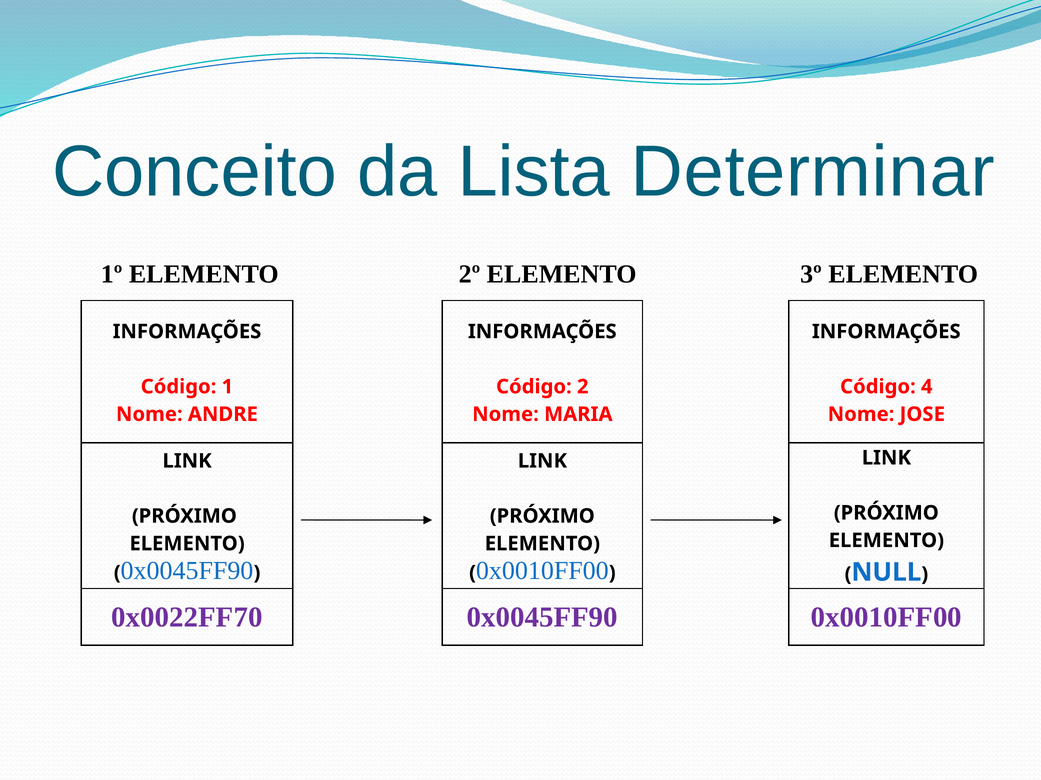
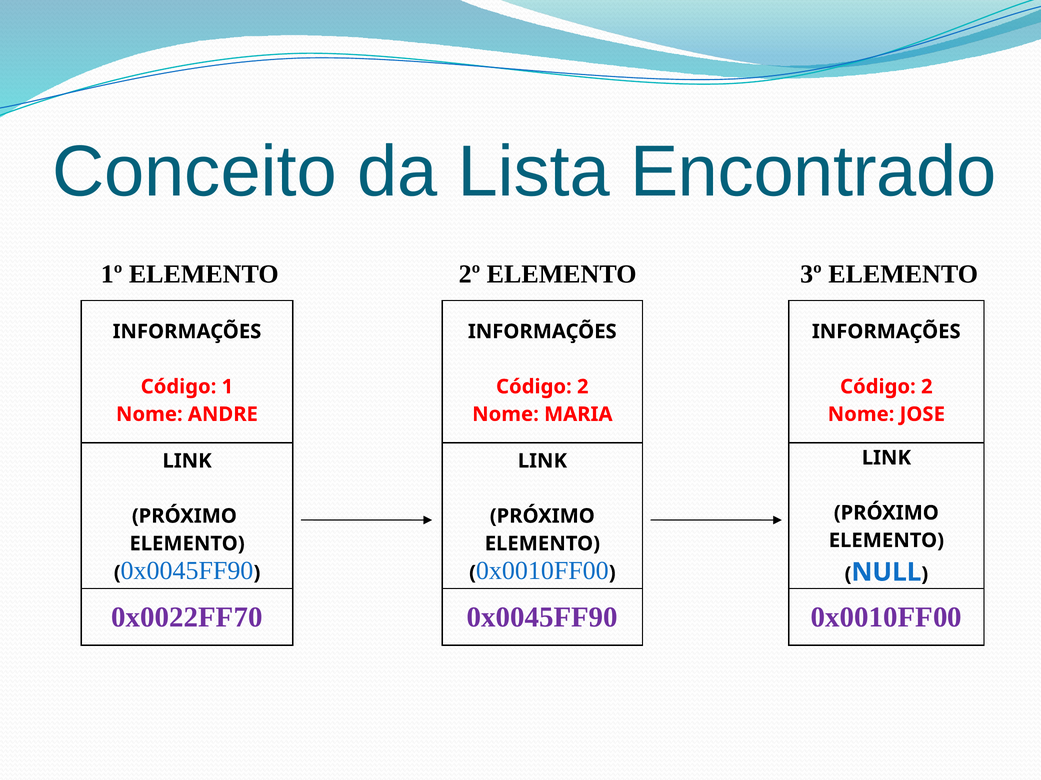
Determinar: Determinar -> Encontrado
4 at (927, 387): 4 -> 2
